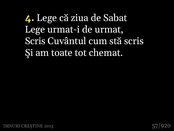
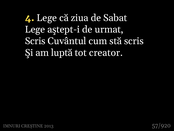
urmat-i: urmat-i -> aştept-i
toate: toate -> luptă
chemat: chemat -> creator
